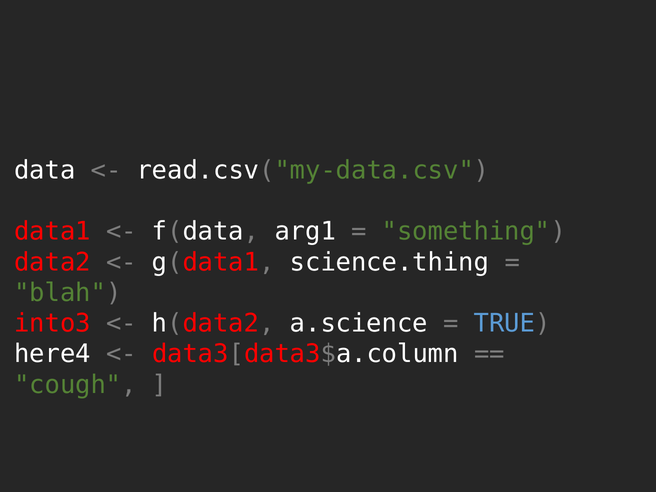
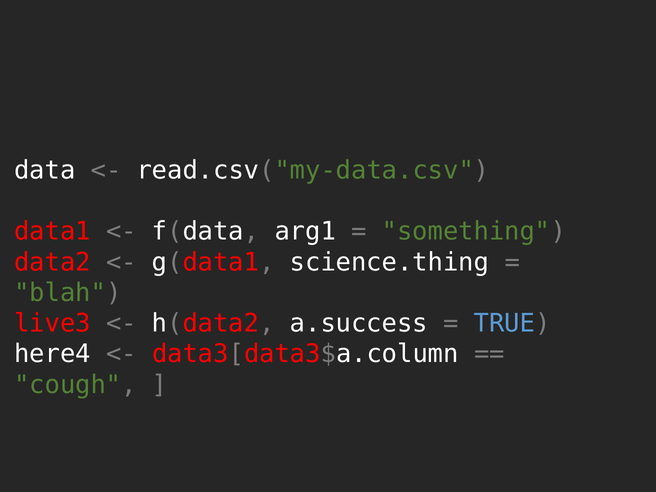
into3: into3 -> live3
a.science: a.science -> a.success
